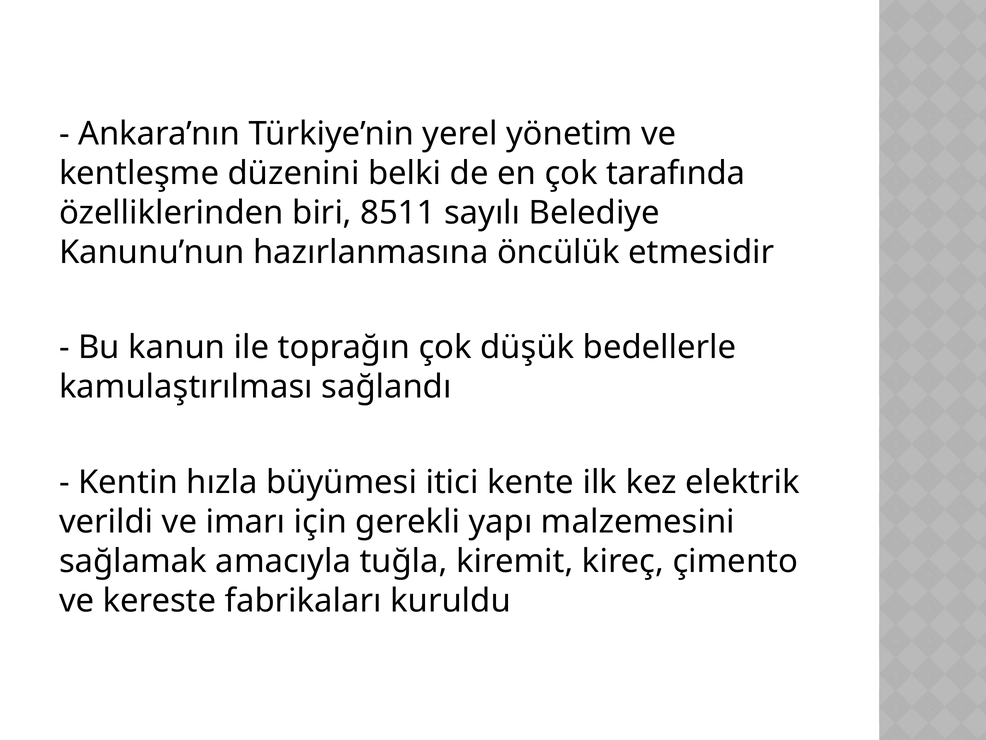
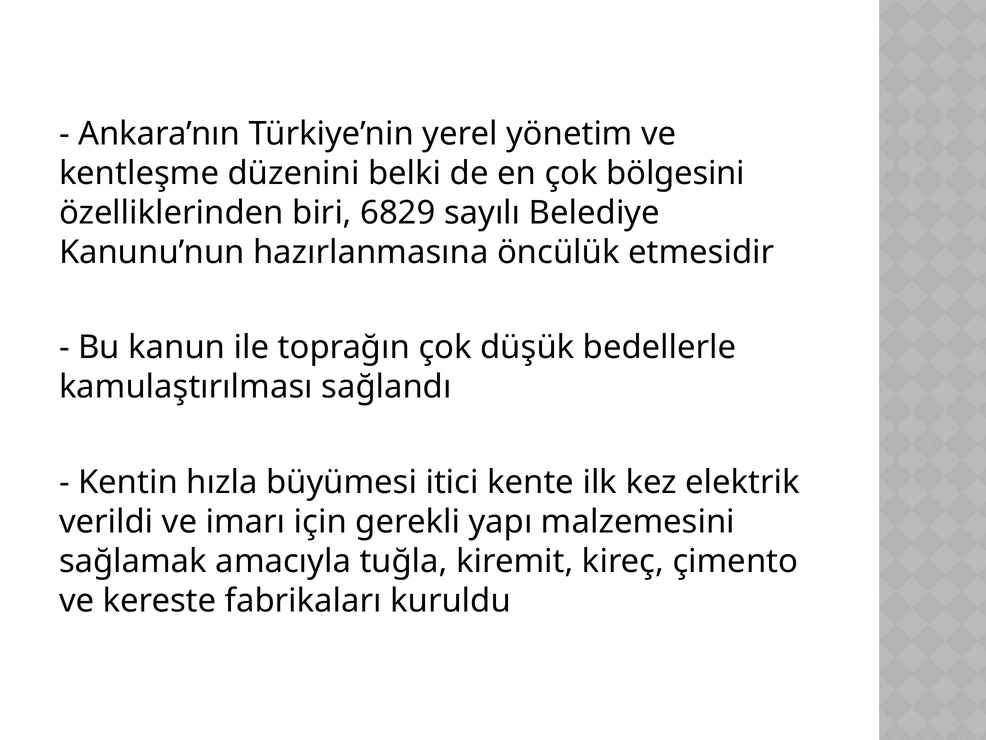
tarafında: tarafında -> bölgesini
8511: 8511 -> 6829
